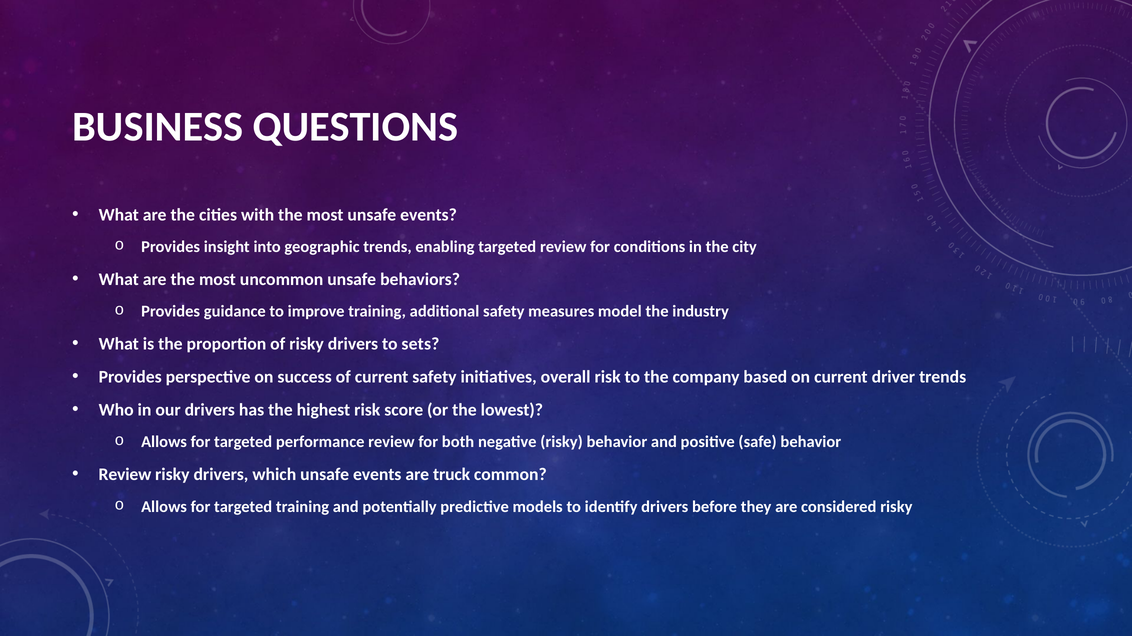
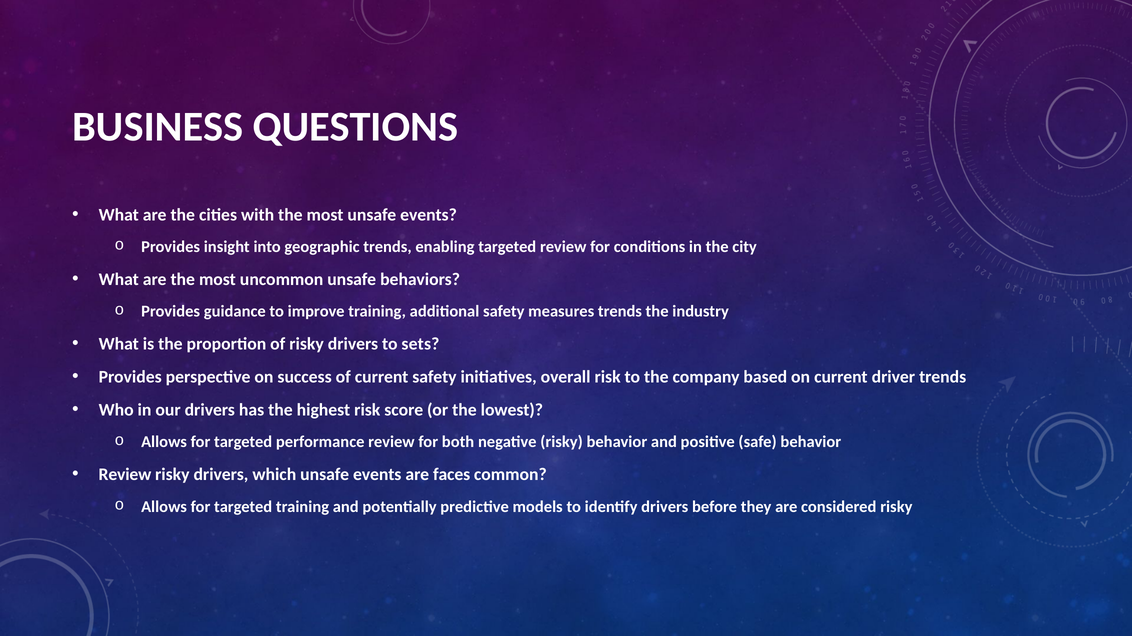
measures model: model -> trends
truck: truck -> faces
